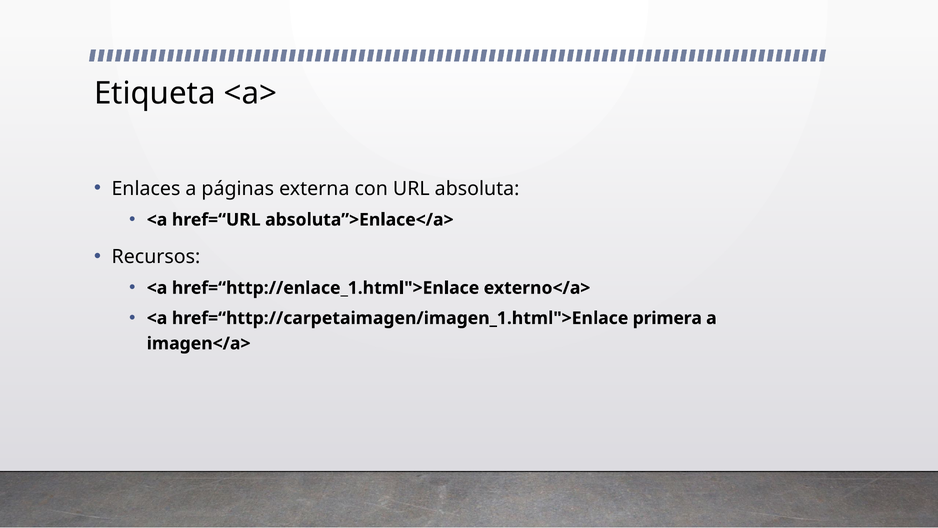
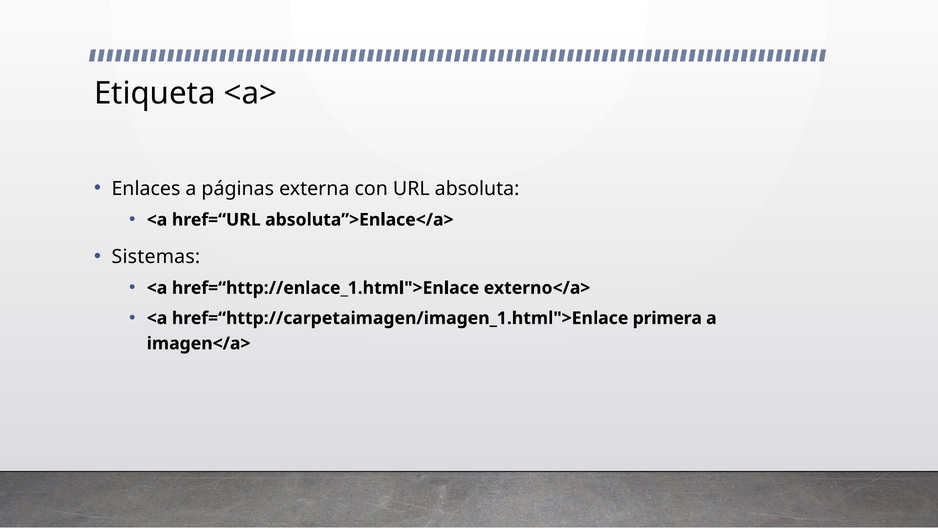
Recursos: Recursos -> Sistemas
